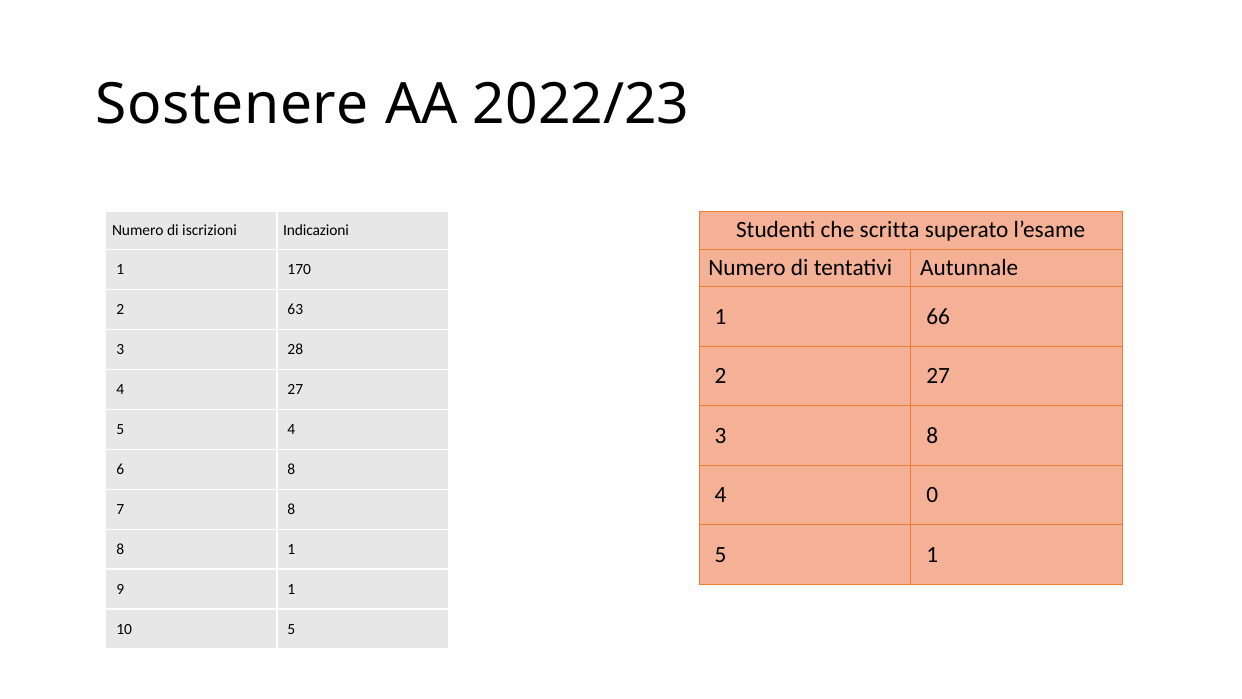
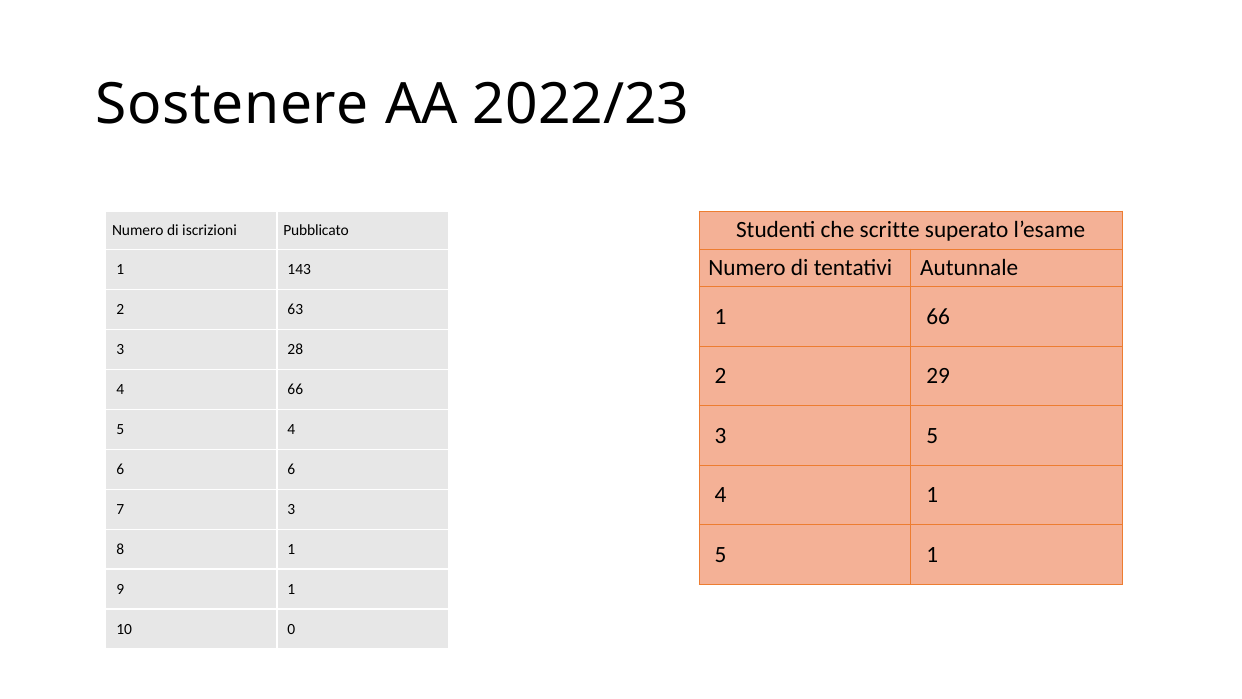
scritta: scritta -> scritte
Indicazioni: Indicazioni -> Pubblicato
170: 170 -> 143
2 27: 27 -> 29
4 27: 27 -> 66
3 8: 8 -> 5
6 8: 8 -> 6
4 0: 0 -> 1
7 8: 8 -> 3
10 5: 5 -> 0
